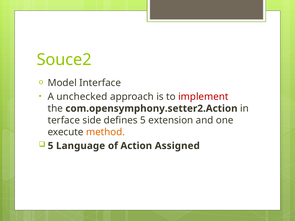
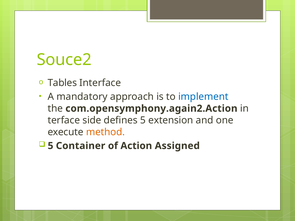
Model: Model -> Tables
unchecked: unchecked -> mandatory
implement colour: red -> blue
com.opensymphony.setter2.Action: com.opensymphony.setter2.Action -> com.opensymphony.again2.Action
Language: Language -> Container
